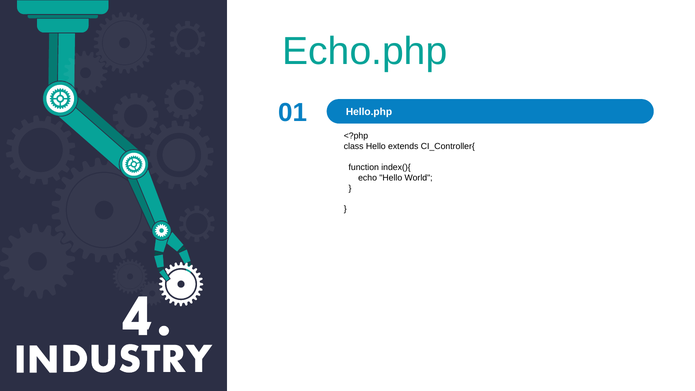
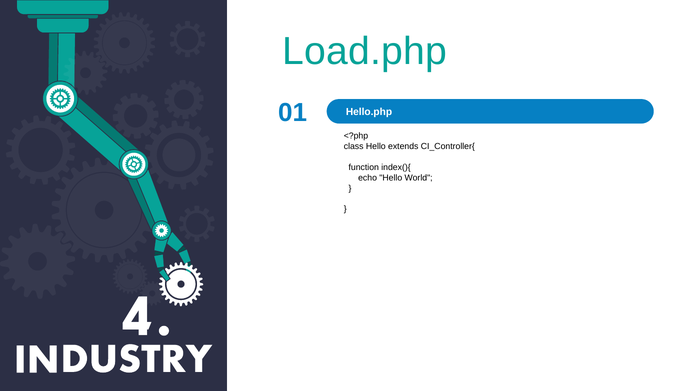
Echo.php: Echo.php -> Load.php
